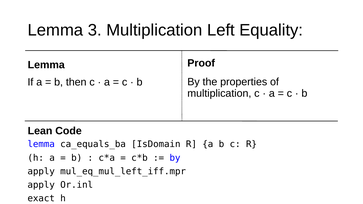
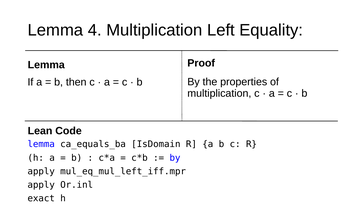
3: 3 -> 4
